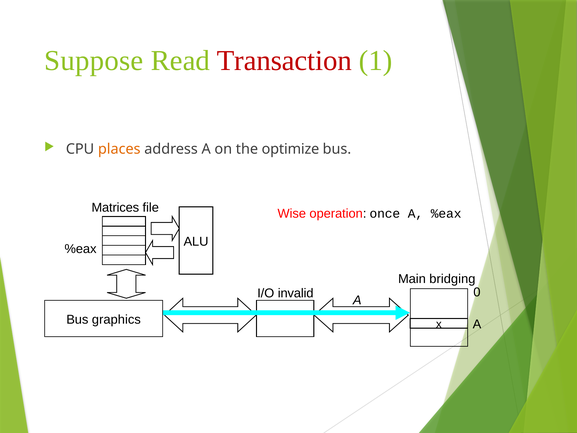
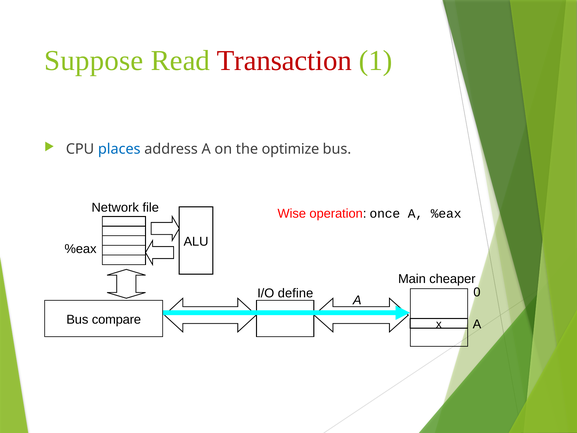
places colour: orange -> blue
Matrices: Matrices -> Network
bridging: bridging -> cheaper
invalid: invalid -> define
graphics: graphics -> compare
